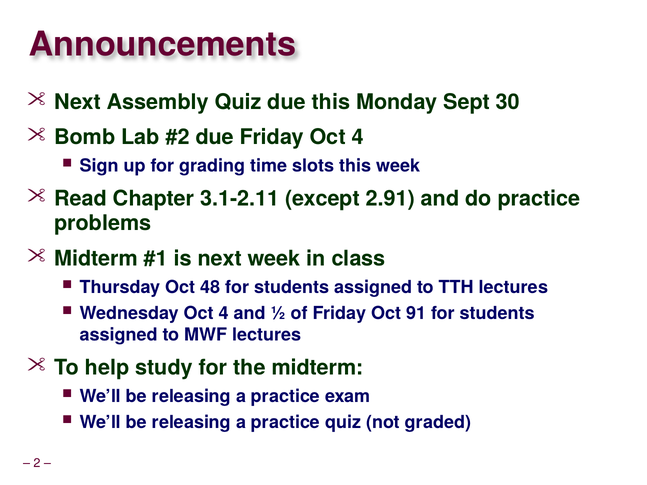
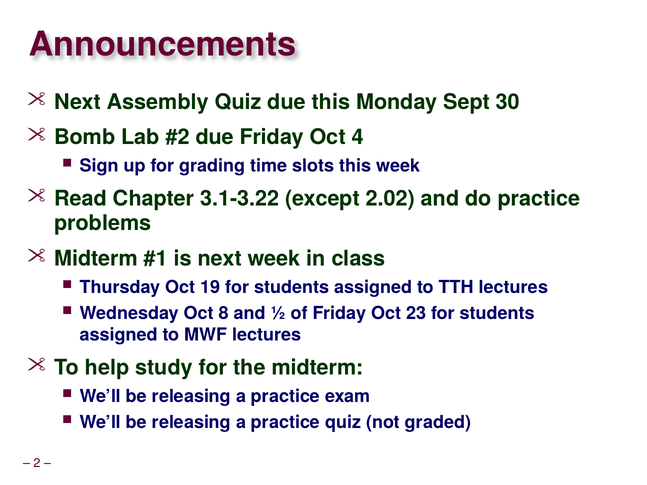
3.1-2.11: 3.1-2.11 -> 3.1-3.22
2.91: 2.91 -> 2.02
48: 48 -> 19
Wednesday Oct 4: 4 -> 8
91: 91 -> 23
